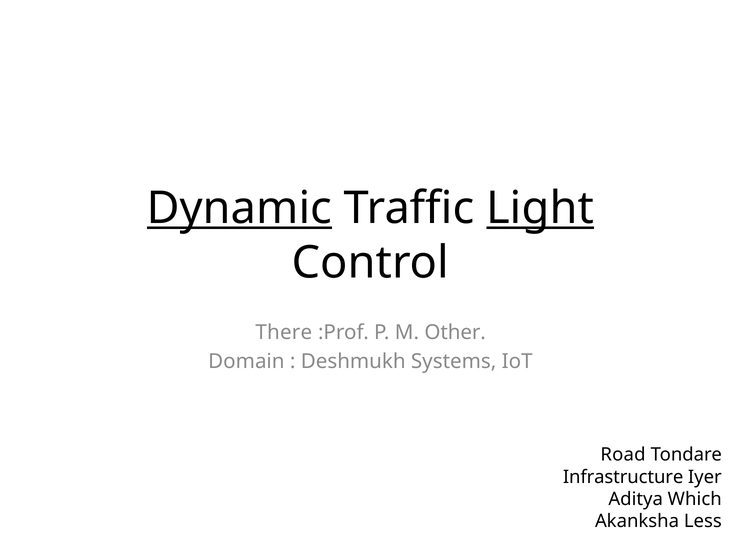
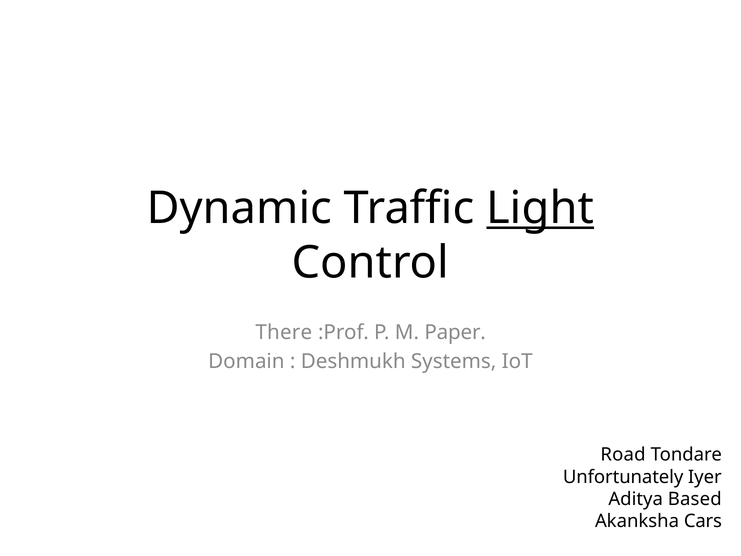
Dynamic underline: present -> none
Other: Other -> Paper
Infrastructure: Infrastructure -> Unfortunately
Which: Which -> Based
Less: Less -> Cars
